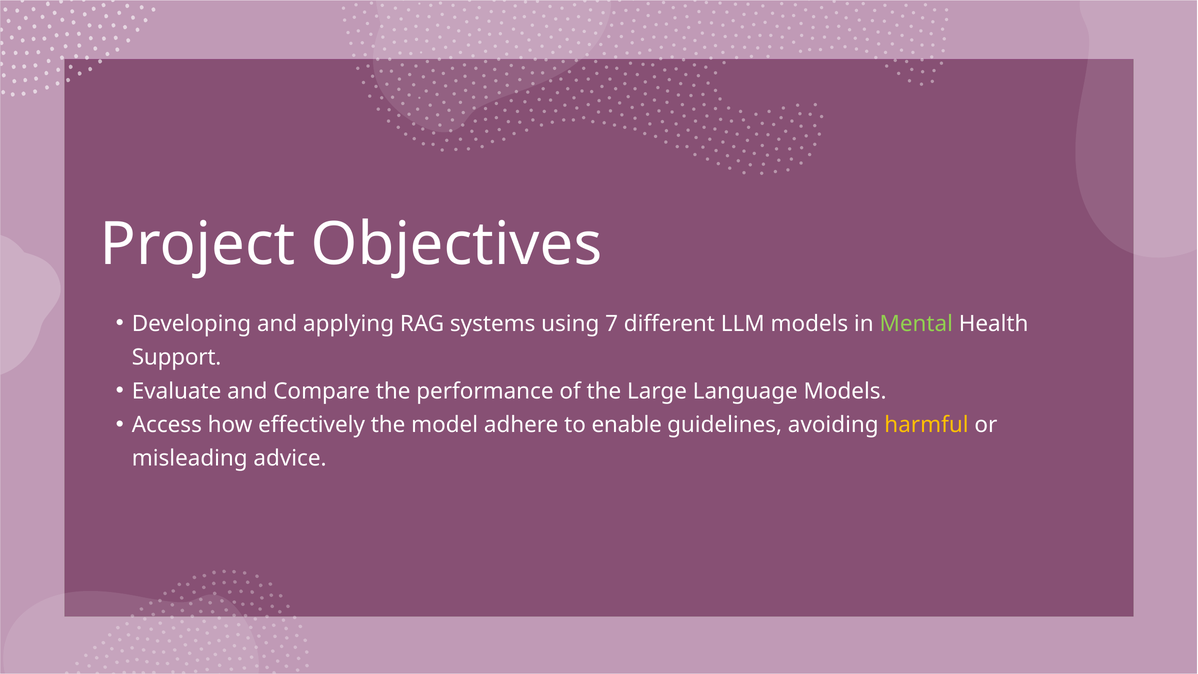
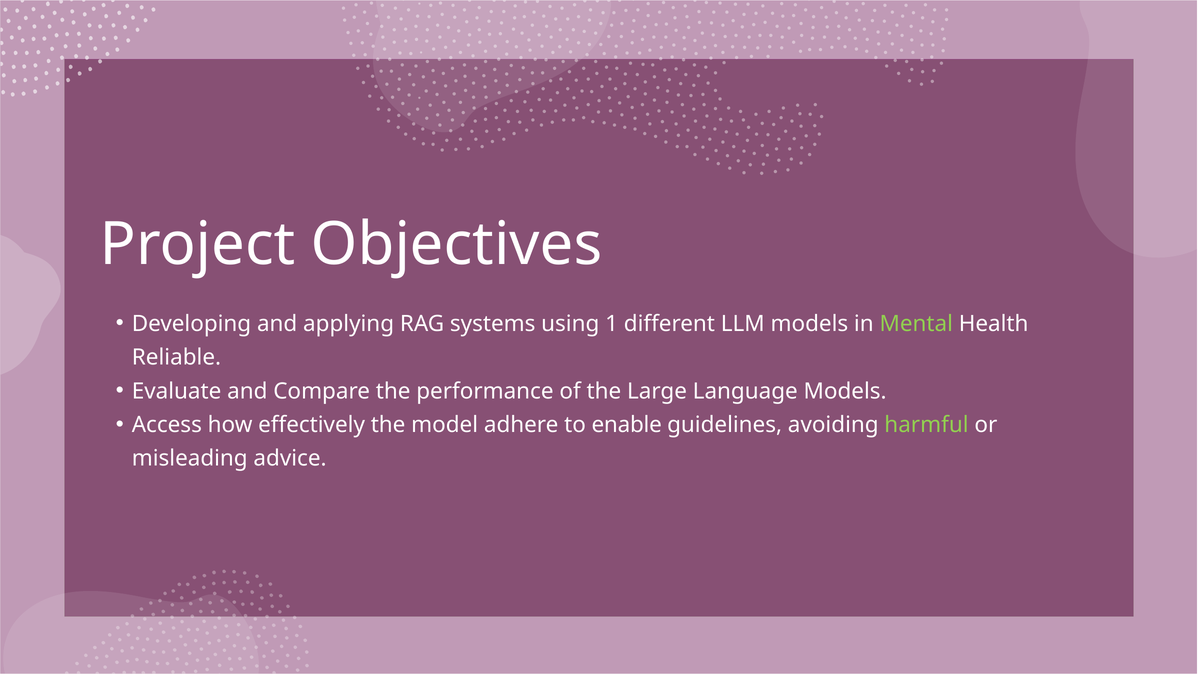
7: 7 -> 1
Support: Support -> Reliable
harmful colour: yellow -> light green
